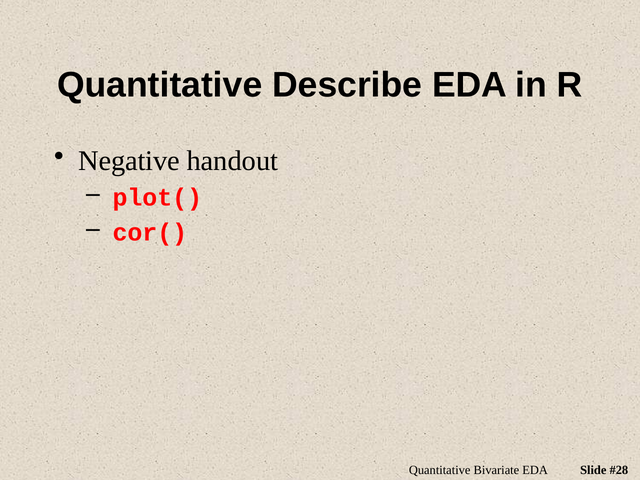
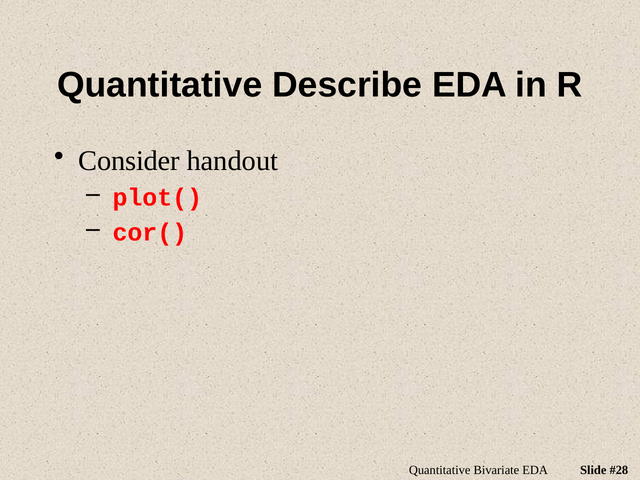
Negative: Negative -> Consider
